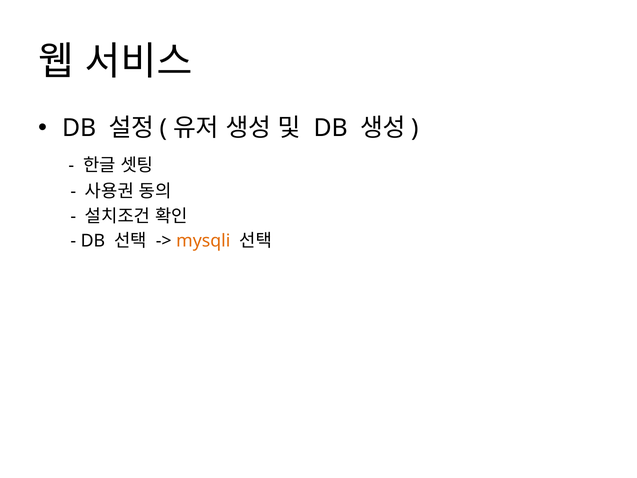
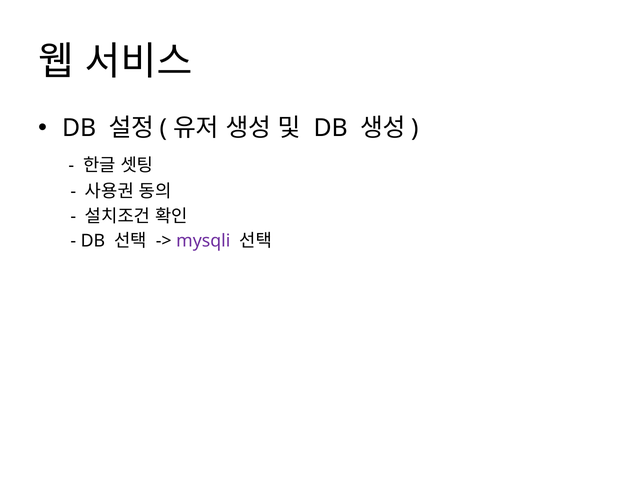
mysqli colour: orange -> purple
